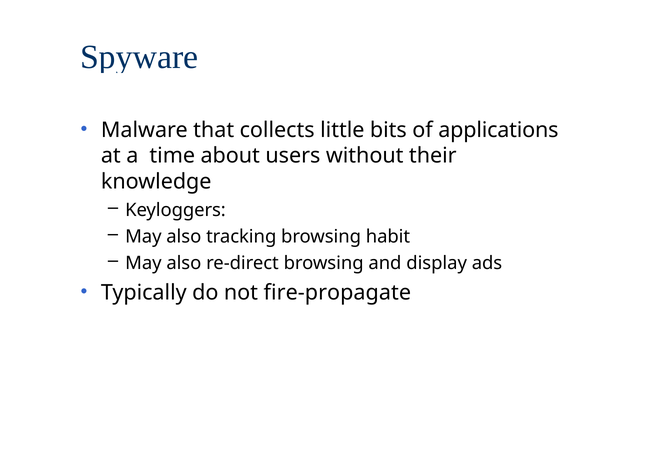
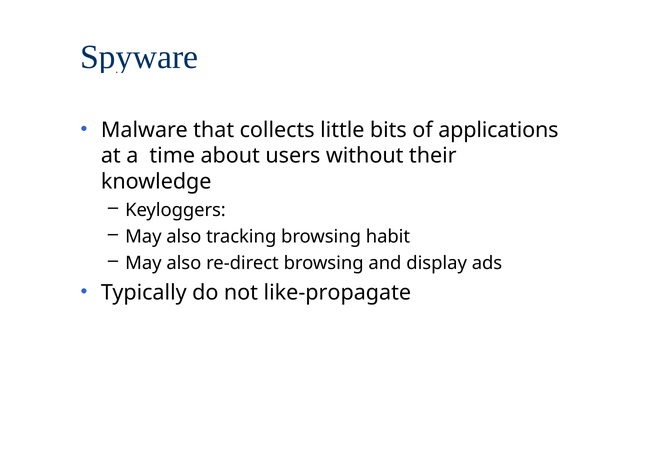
fire-propagate: fire-propagate -> like-propagate
